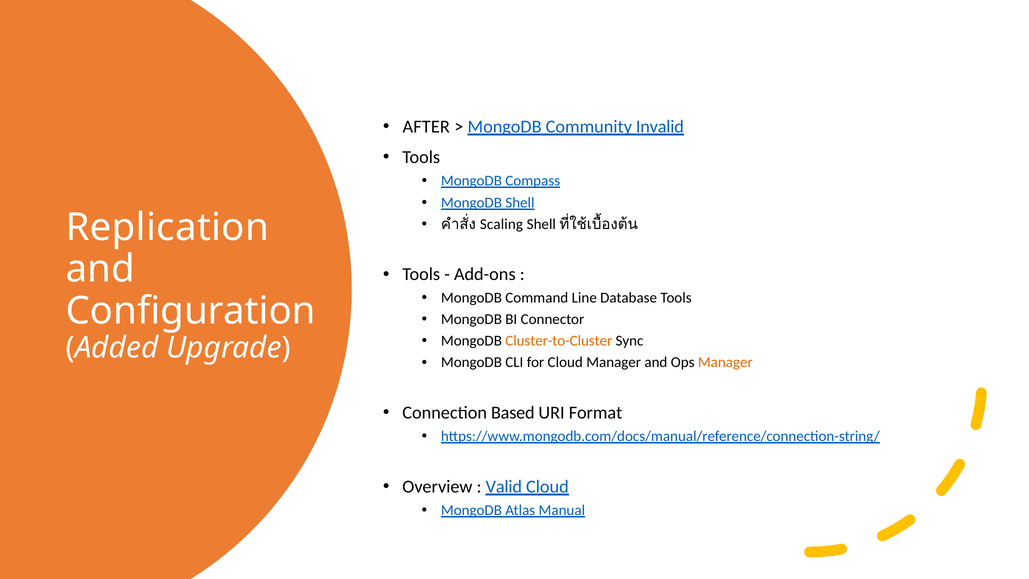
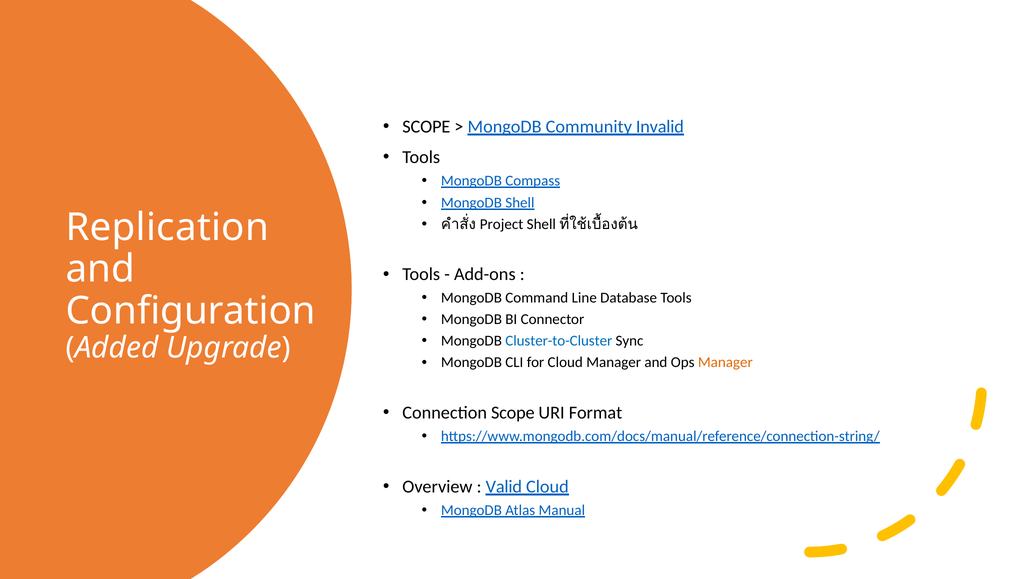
AFTER at (426, 127): AFTER -> SCOPE
Scaling: Scaling -> Project
Cluster-to-Cluster colour: orange -> blue
Connection Based: Based -> Scope
